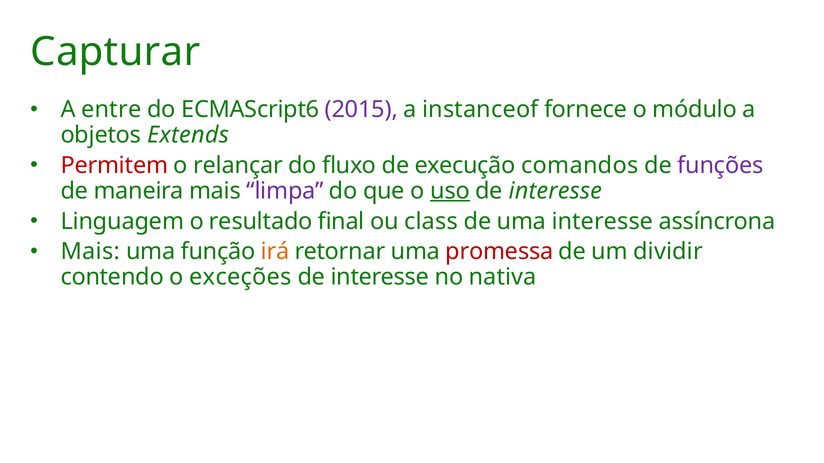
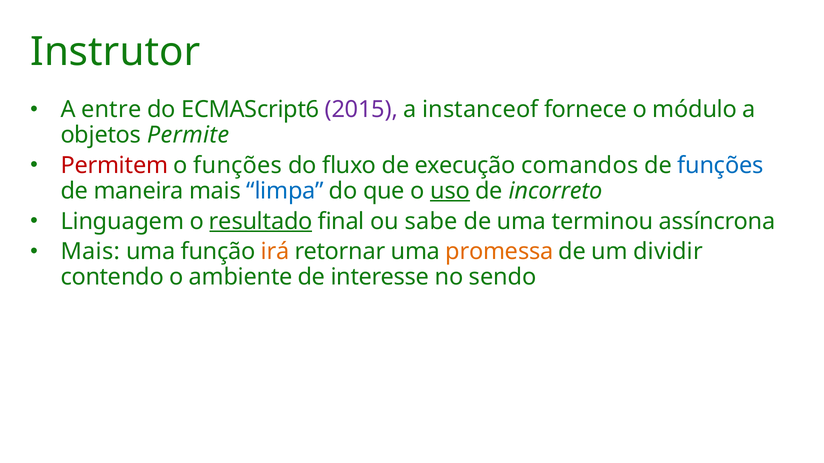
Capturar: Capturar -> Instrutor
Extends: Extends -> Permite
o relançar: relançar -> funções
funções at (720, 165) colour: purple -> blue
limpa colour: purple -> blue
interesse at (555, 191): interesse -> incorreto
resultado underline: none -> present
class: class -> sabe
uma interesse: interesse -> terminou
promessa colour: red -> orange
exceções: exceções -> ambiente
nativa: nativa -> sendo
